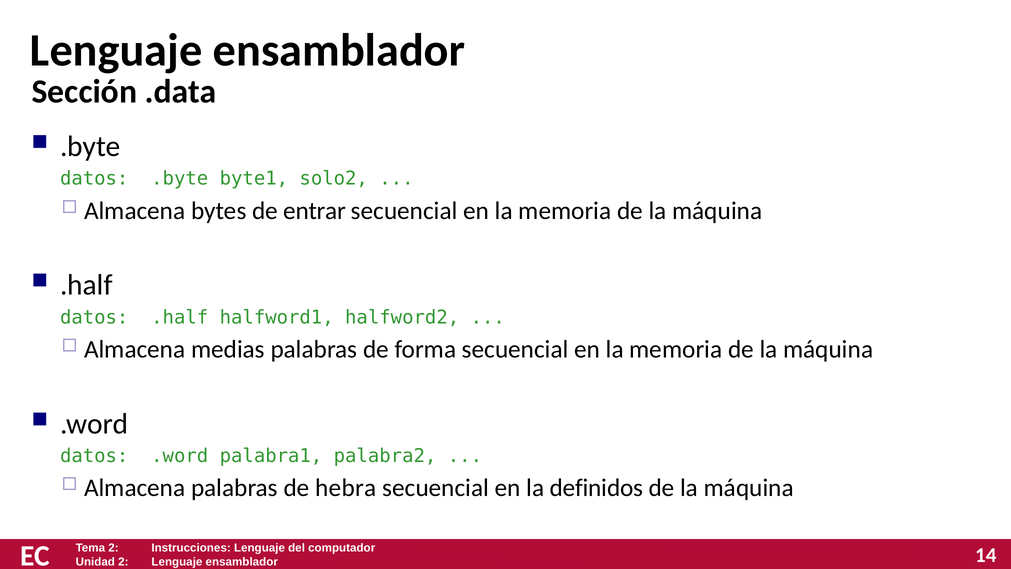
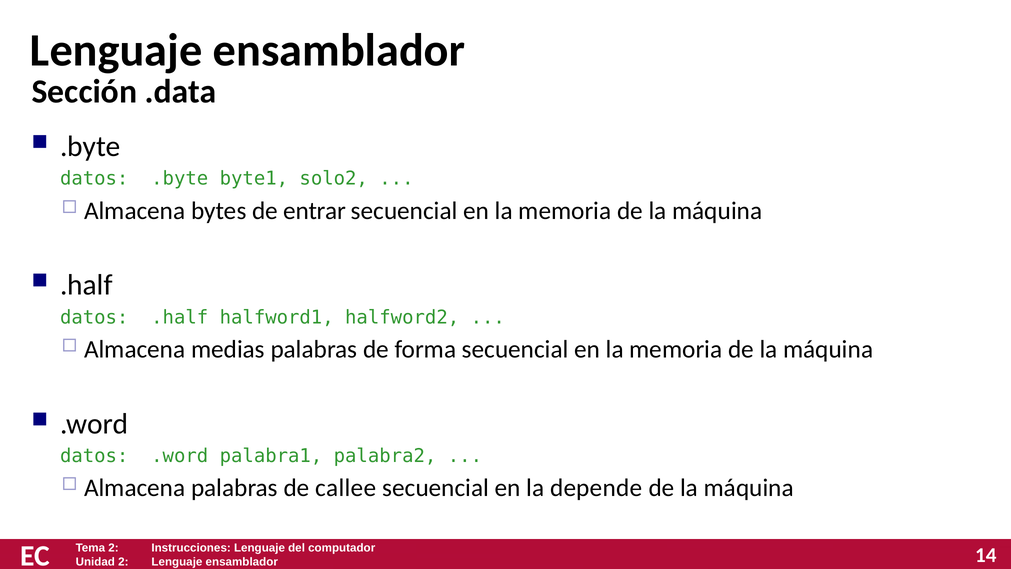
hebra: hebra -> callee
definidos: definidos -> depende
